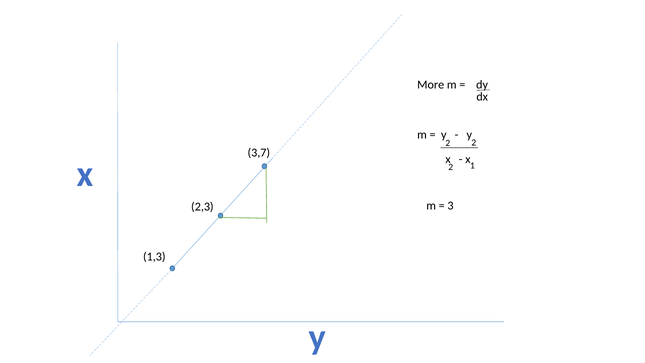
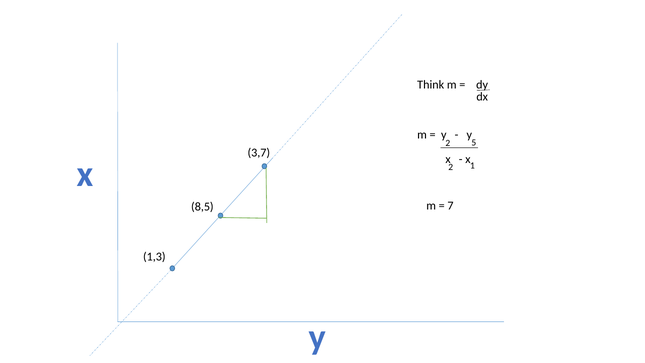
More: More -> Think
2 2: 2 -> 5
3: 3 -> 7
2,3: 2,3 -> 8,5
